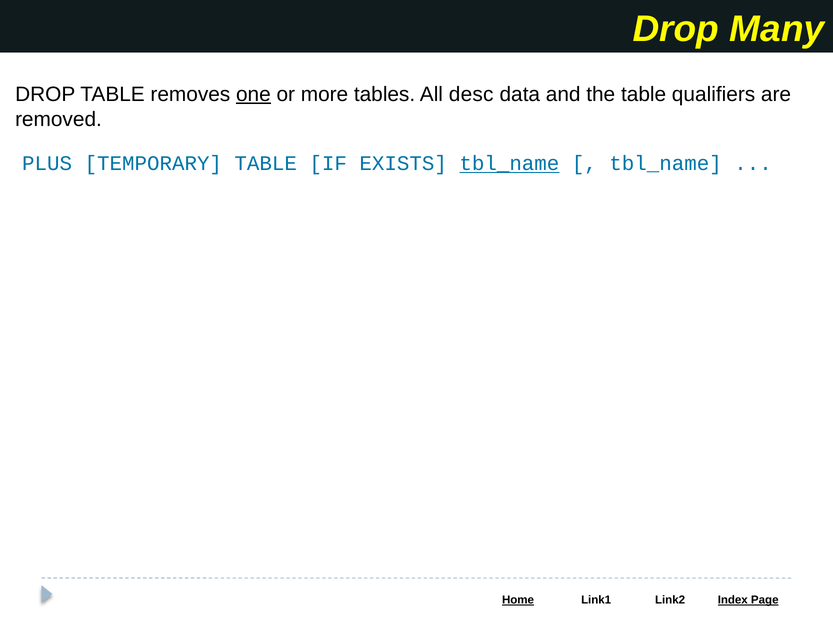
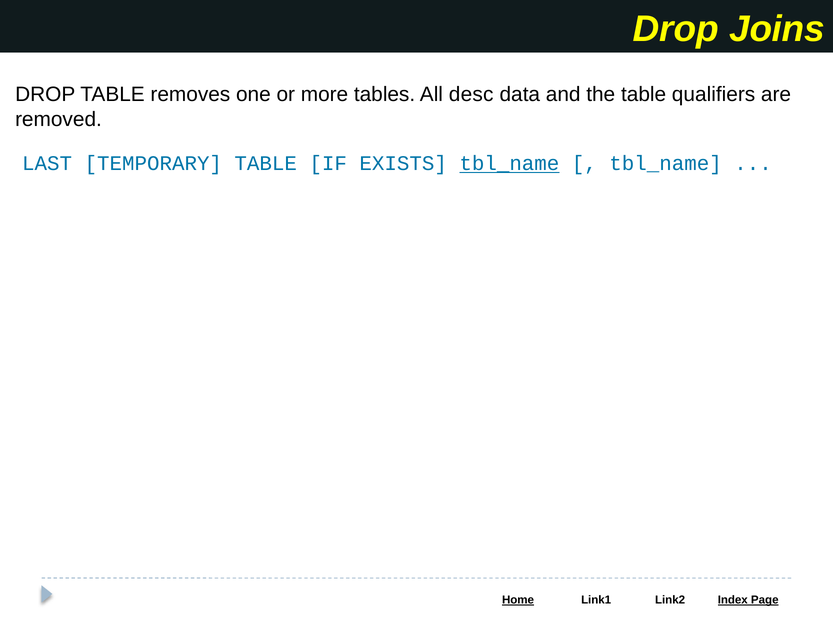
Many: Many -> Joins
one underline: present -> none
PLUS: PLUS -> LAST
